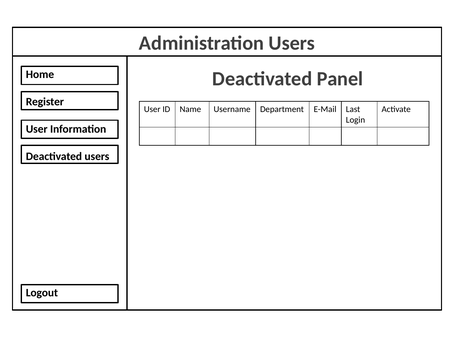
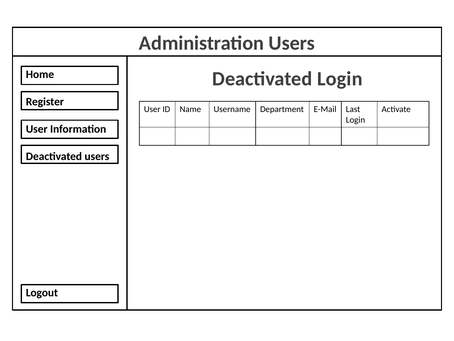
Deactivated Panel: Panel -> Login
